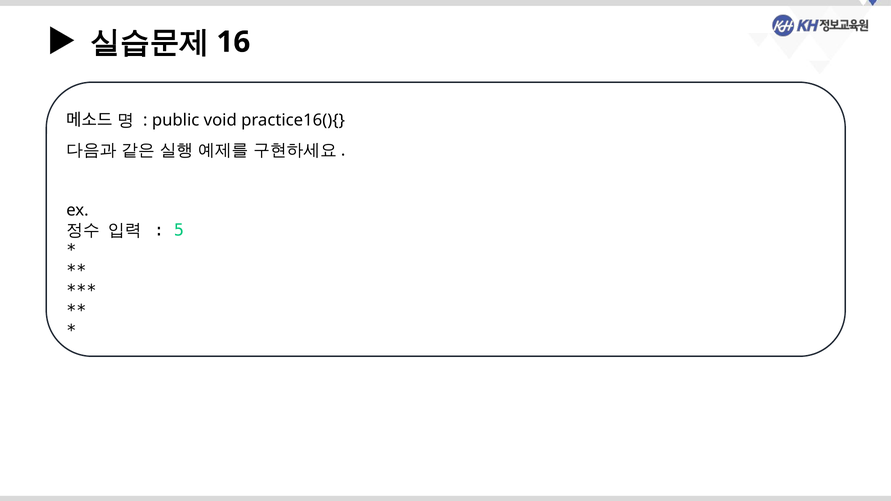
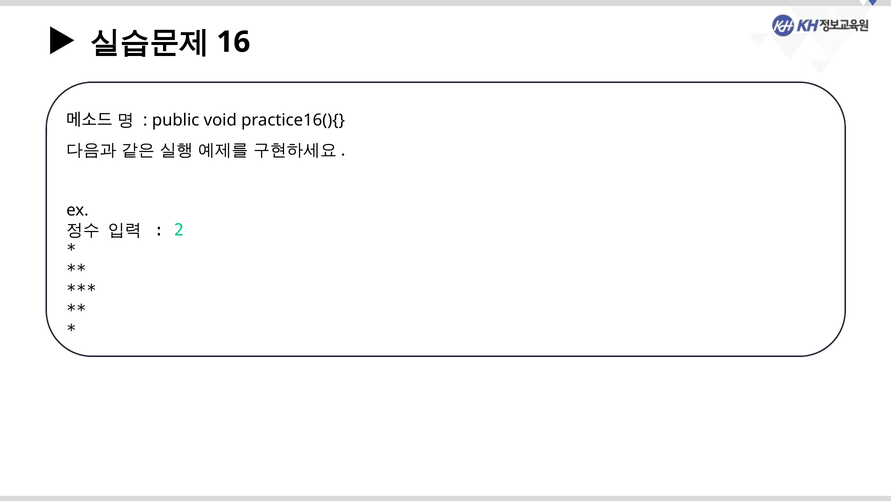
5: 5 -> 2
